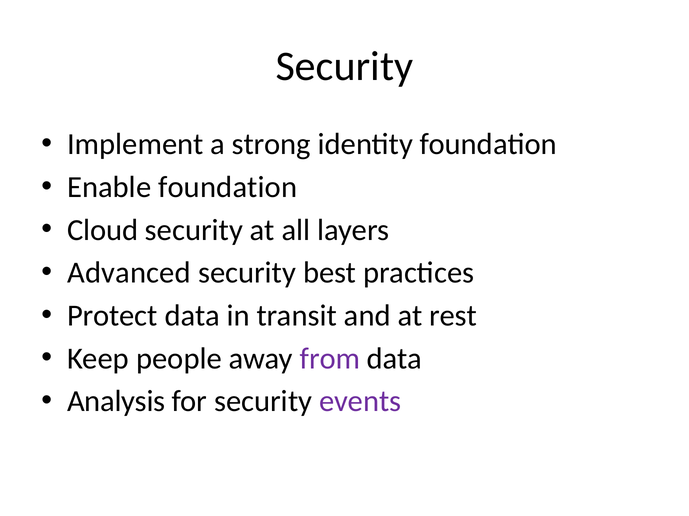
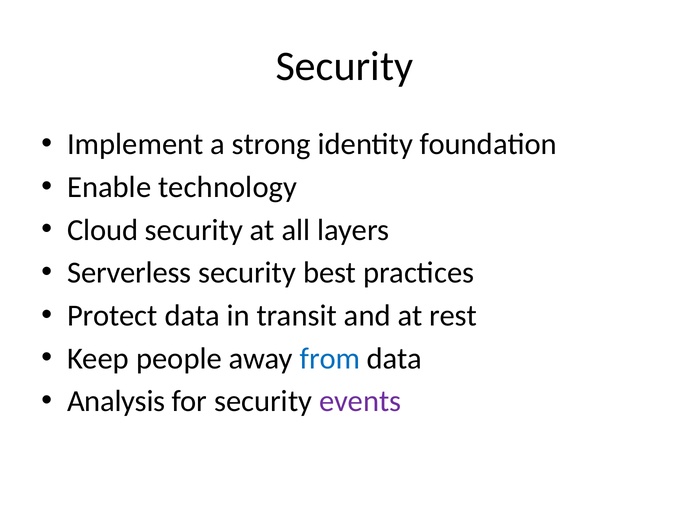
Enable foundation: foundation -> technology
Advanced: Advanced -> Serverless
from colour: purple -> blue
